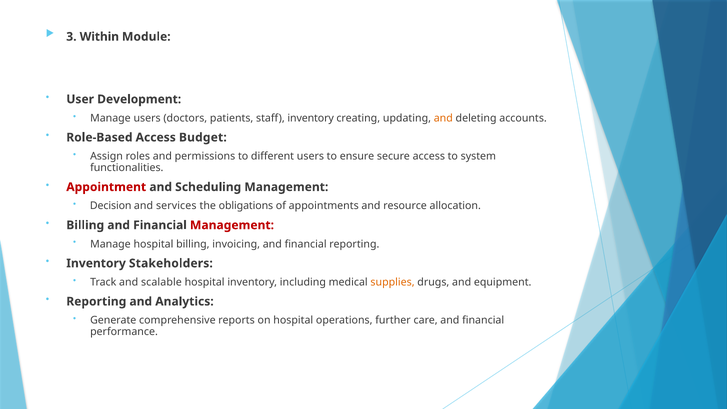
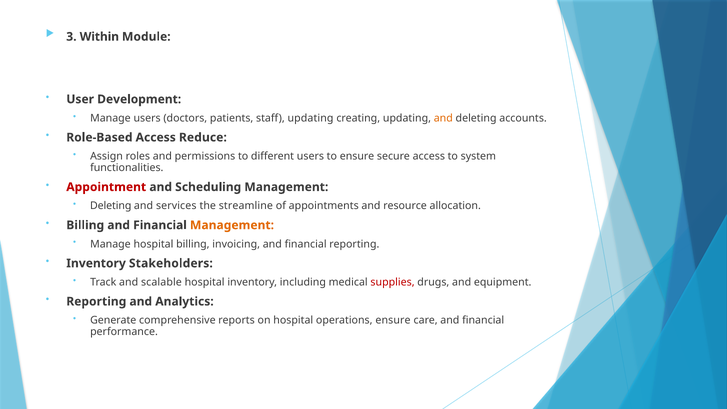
staff inventory: inventory -> updating
Budget: Budget -> Reduce
Decision at (111, 206): Decision -> Deleting
obligations: obligations -> streamline
Management at (232, 225) colour: red -> orange
supplies colour: orange -> red
operations further: further -> ensure
